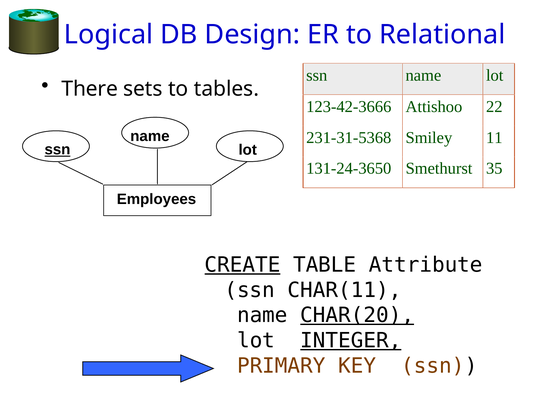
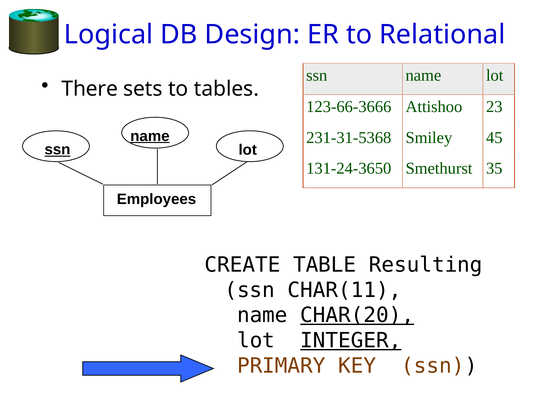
123-42-3666: 123-42-3666 -> 123-66-3666
22: 22 -> 23
name at (150, 136) underline: none -> present
11: 11 -> 45
CREATE underline: present -> none
Attribute: Attribute -> Resulting
